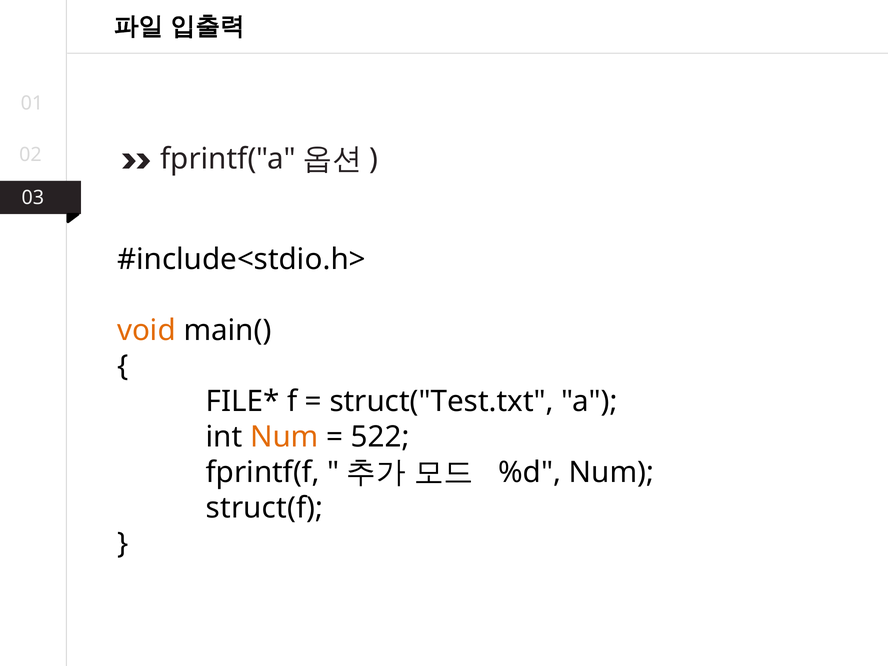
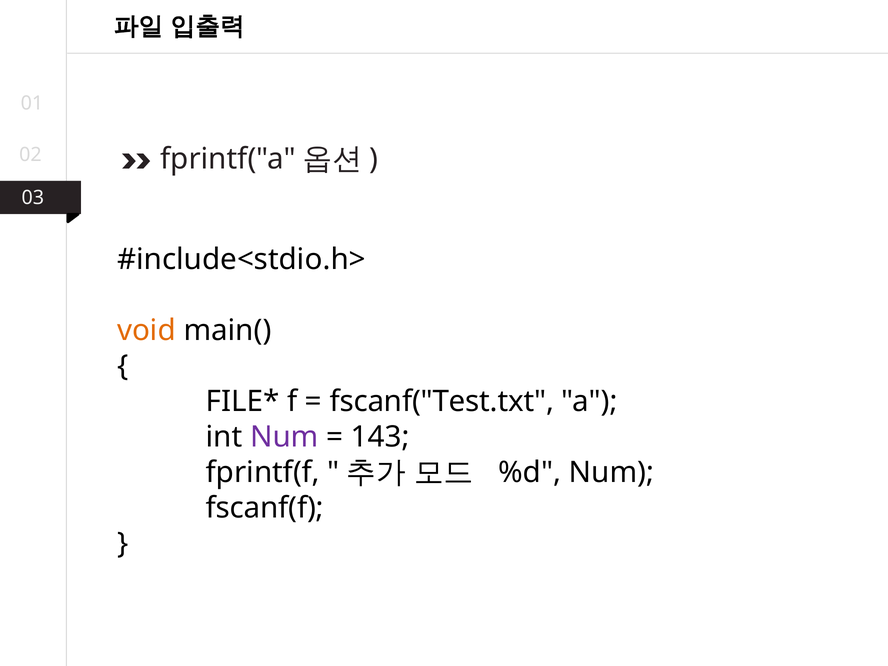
struct("Test.txt: struct("Test.txt -> fscanf("Test.txt
Num at (284, 437) colour: orange -> purple
522: 522 -> 143
struct(f: struct(f -> fscanf(f
